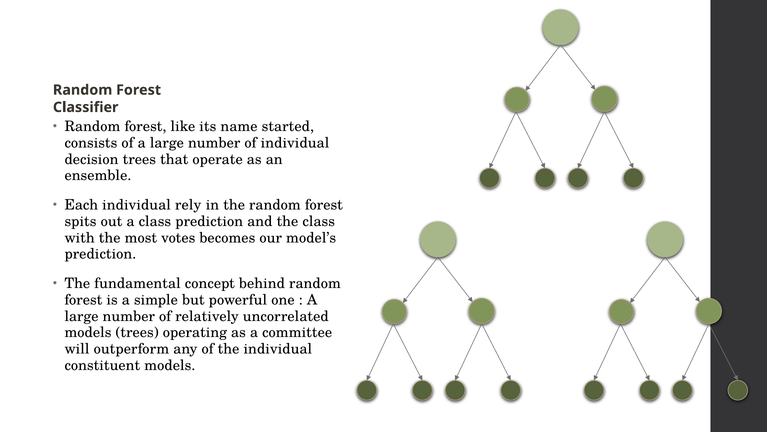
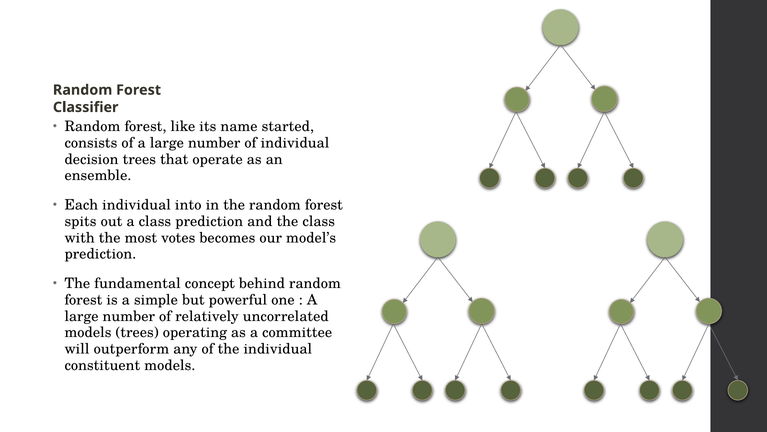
rely: rely -> into
